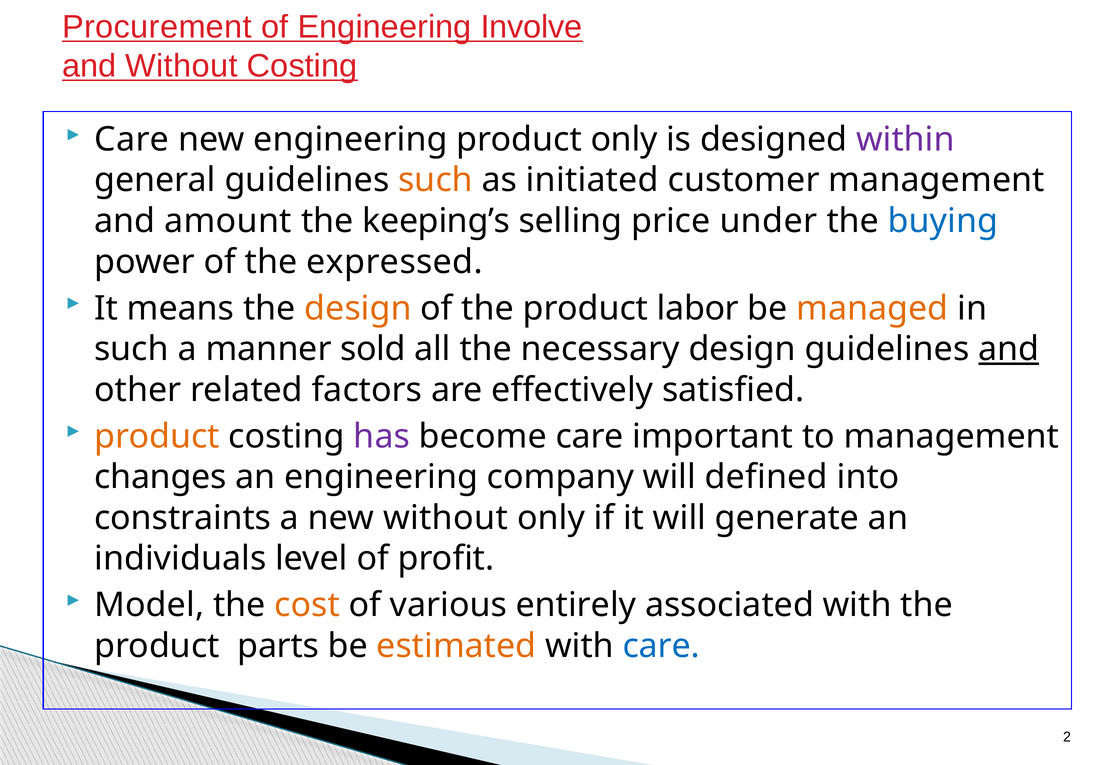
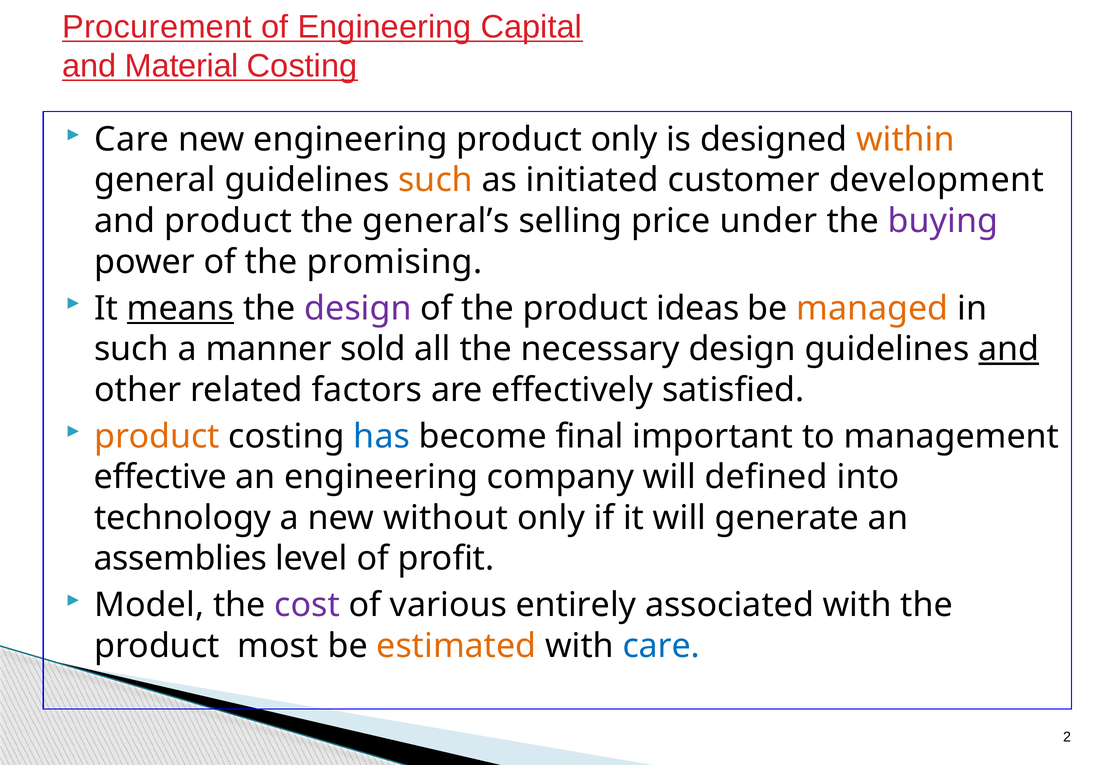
Involve: Involve -> Capital
and Without: Without -> Material
within colour: purple -> orange
customer management: management -> development
and amount: amount -> product
keeping’s: keeping’s -> general’s
buying colour: blue -> purple
expressed: expressed -> promising
means underline: none -> present
design at (358, 309) colour: orange -> purple
labor: labor -> ideas
has colour: purple -> blue
become care: care -> final
changes: changes -> effective
constraints: constraints -> technology
individuals: individuals -> assemblies
cost colour: orange -> purple
parts: parts -> most
